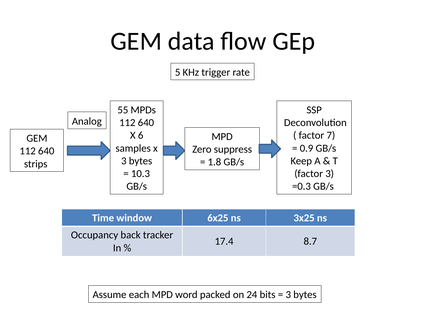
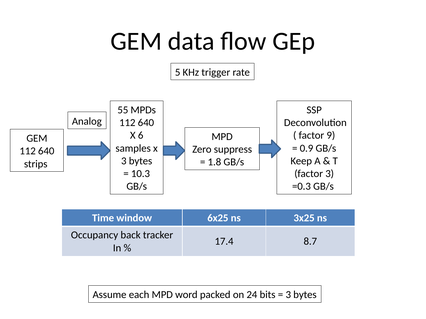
7: 7 -> 9
